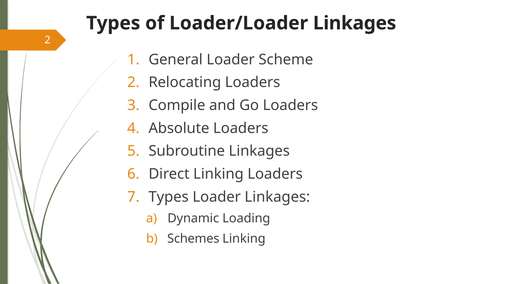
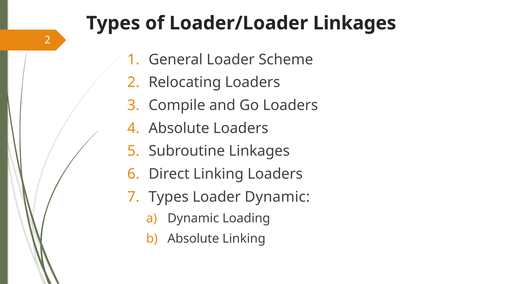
Loader Linkages: Linkages -> Dynamic
Schemes at (193, 239): Schemes -> Absolute
